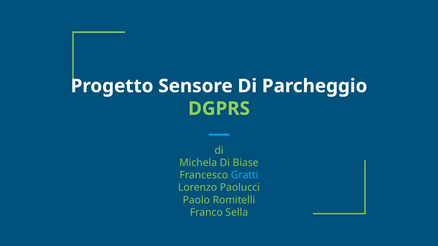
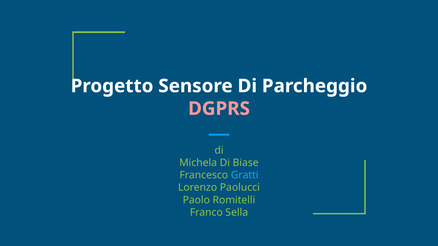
DGPRS colour: light green -> pink
